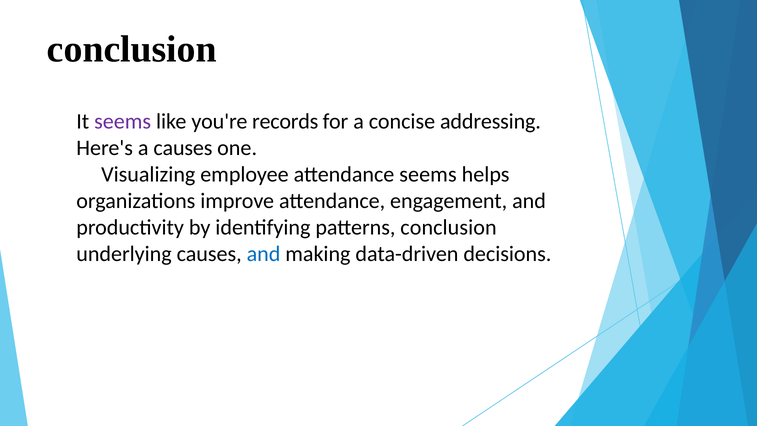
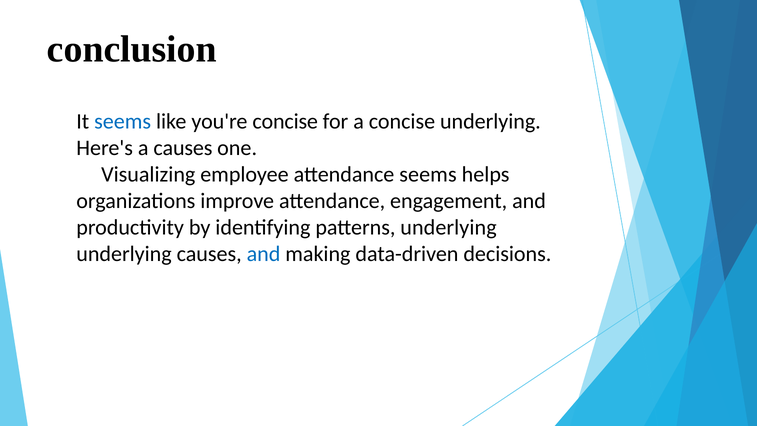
seems at (123, 121) colour: purple -> blue
you're records: records -> concise
concise addressing: addressing -> underlying
patterns conclusion: conclusion -> underlying
